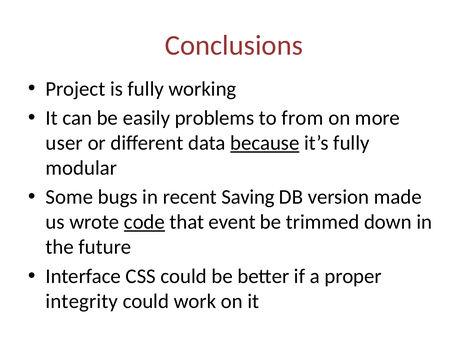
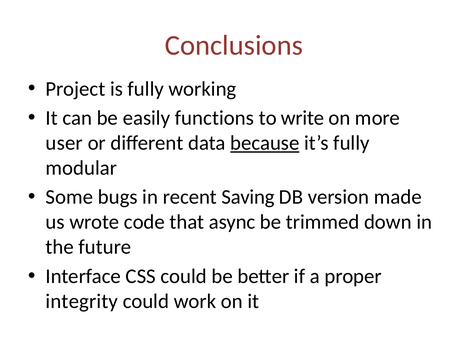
problems: problems -> functions
from: from -> write
code underline: present -> none
event: event -> async
